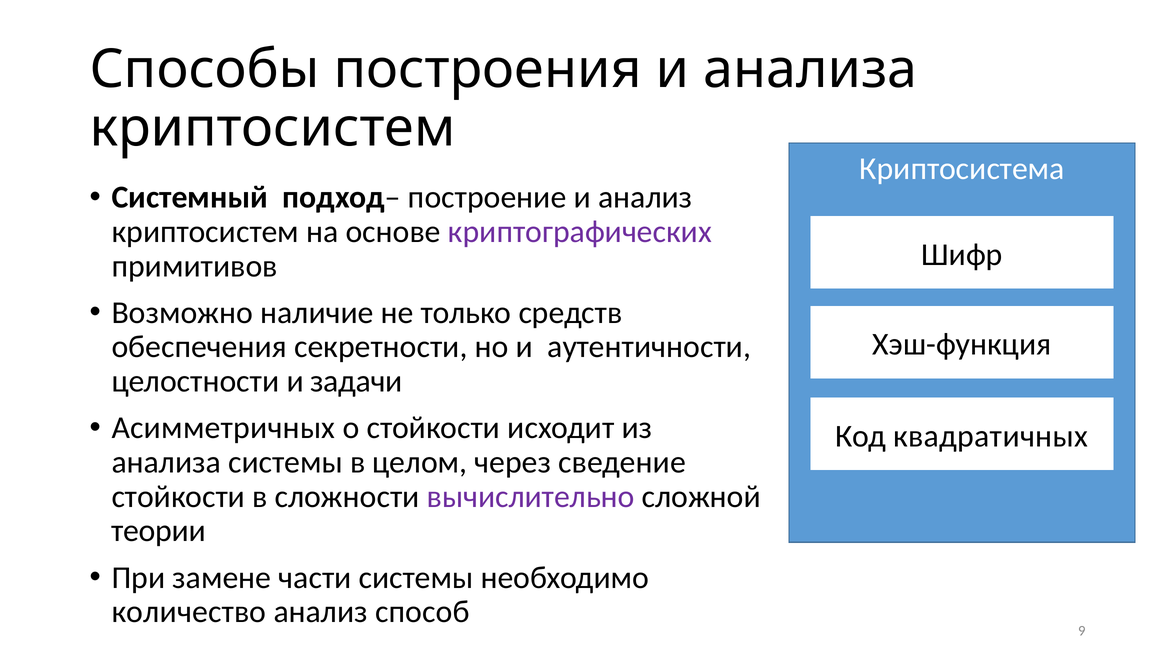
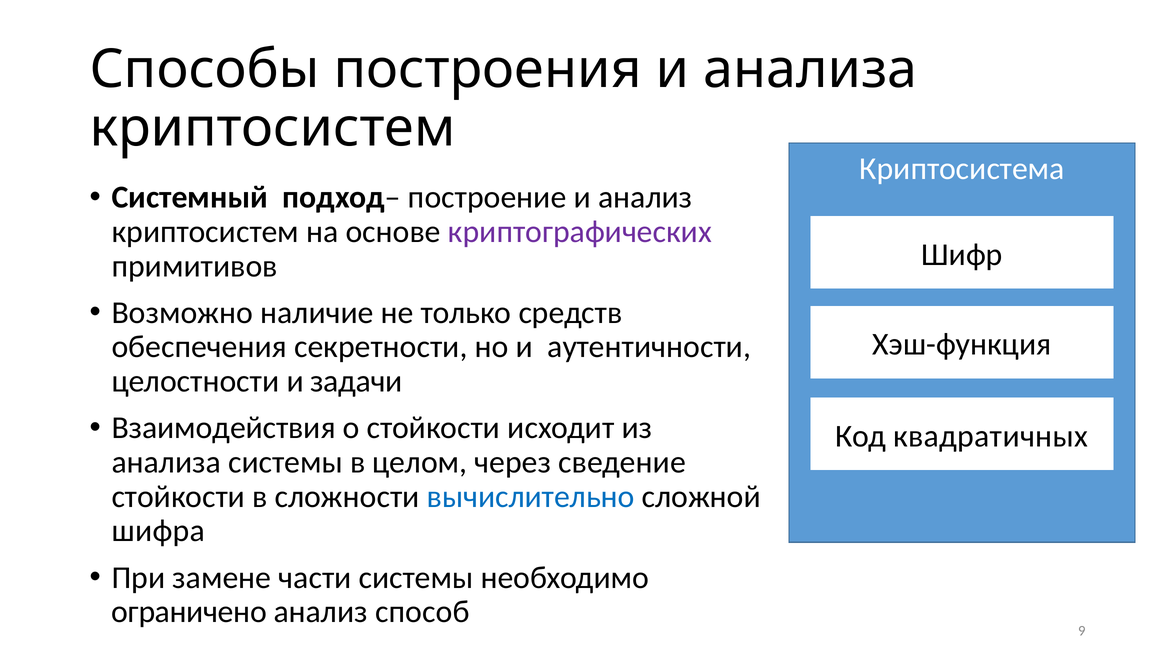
Асимметричных: Асимметричных -> Взаимодействия
вычислительно colour: purple -> blue
теории: теории -> шифра
количество: количество -> ограничено
